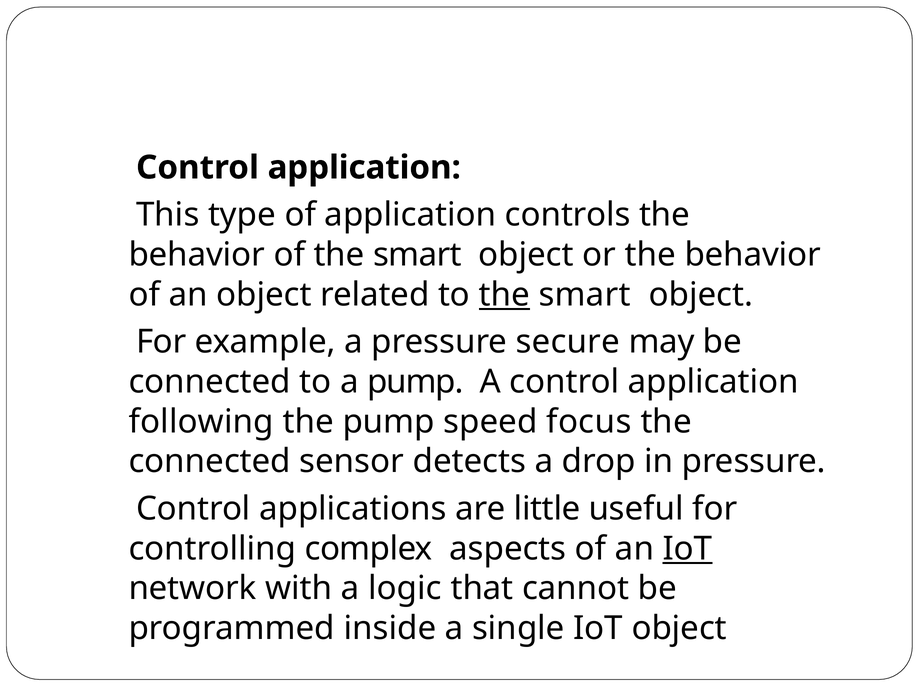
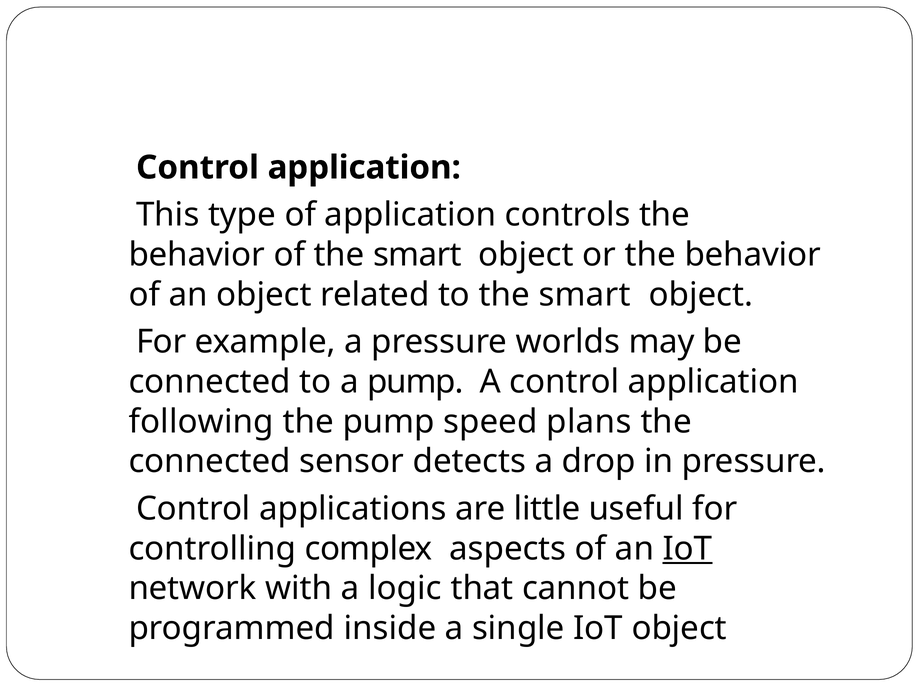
the at (504, 295) underline: present -> none
secure: secure -> worlds
focus: focus -> plans
